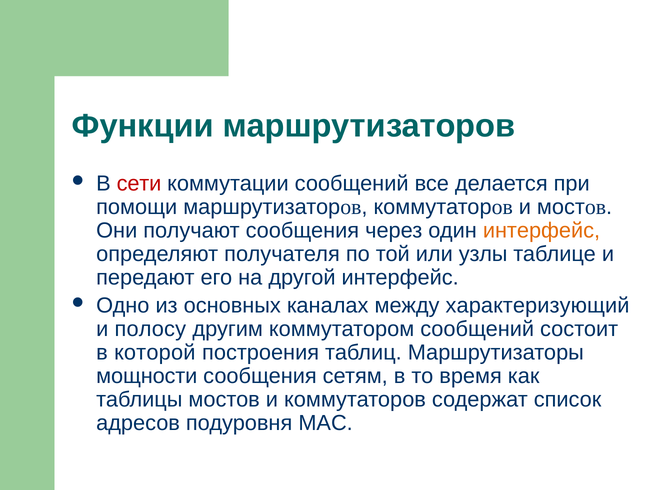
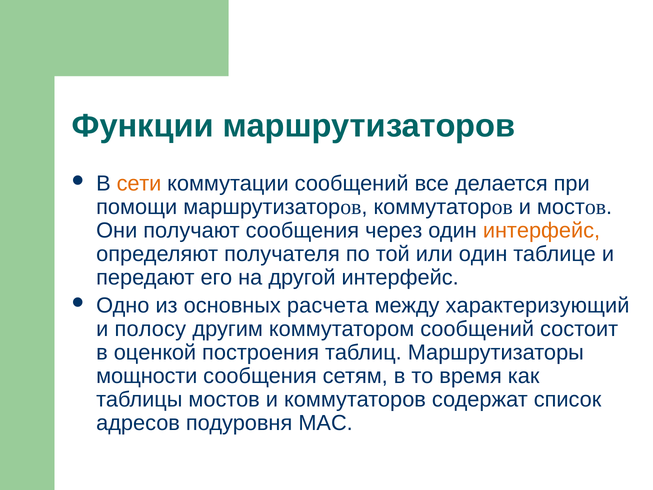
сети colour: red -> orange
или узлы: узлы -> один
каналах: каналах -> расчета
которой: которой -> оценкой
